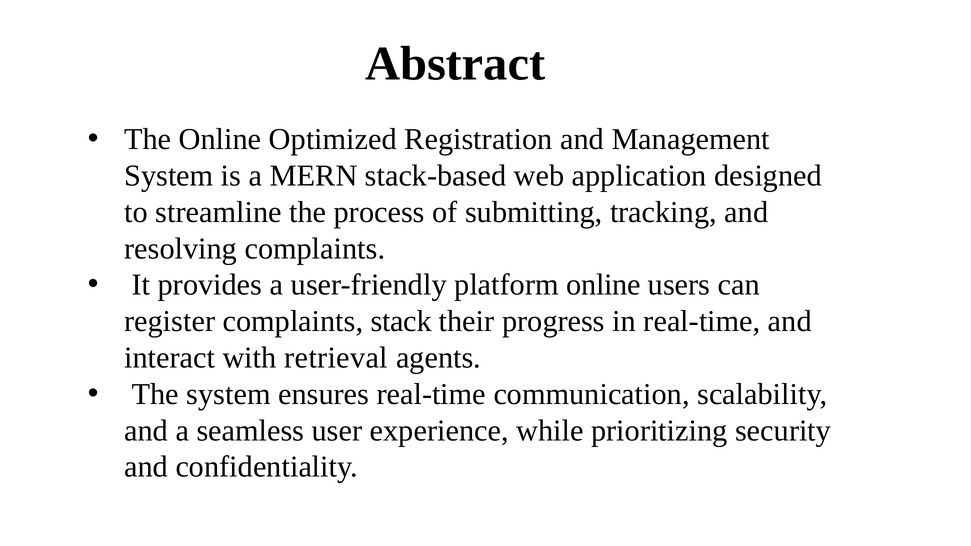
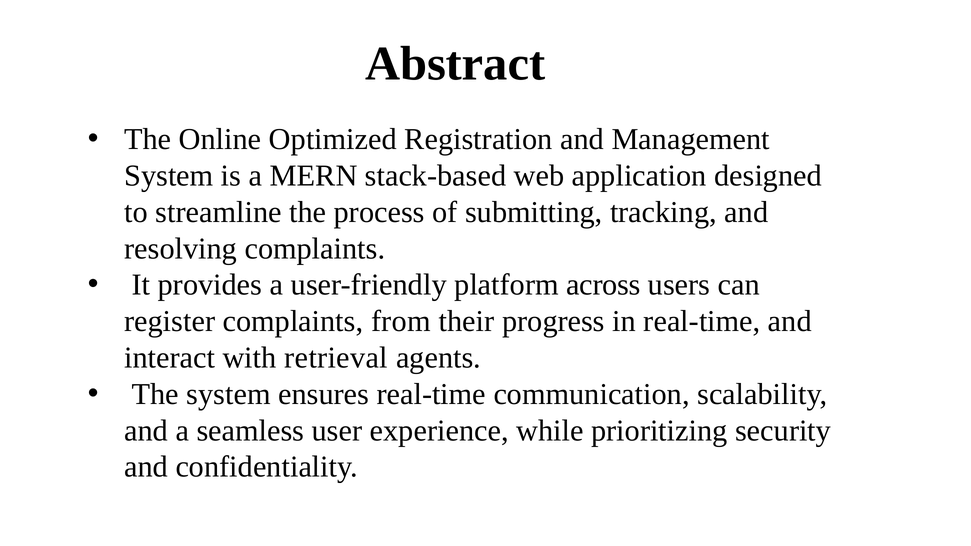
platform online: online -> across
stack: stack -> from
